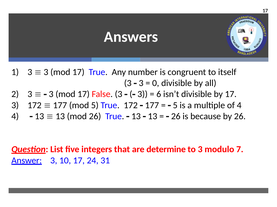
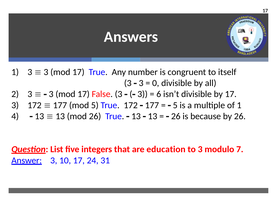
of 4: 4 -> 1
determine: determine -> education
